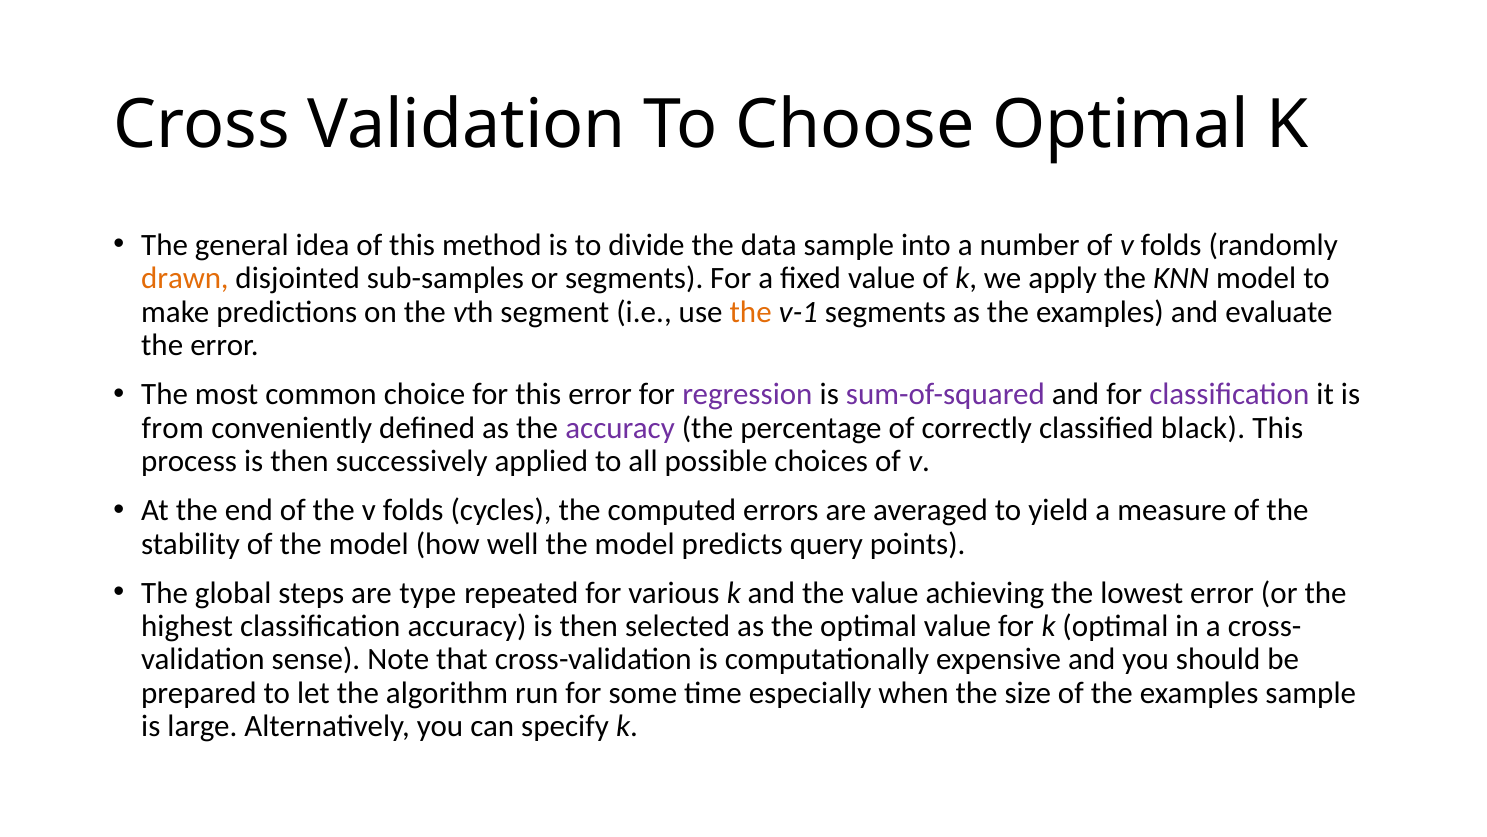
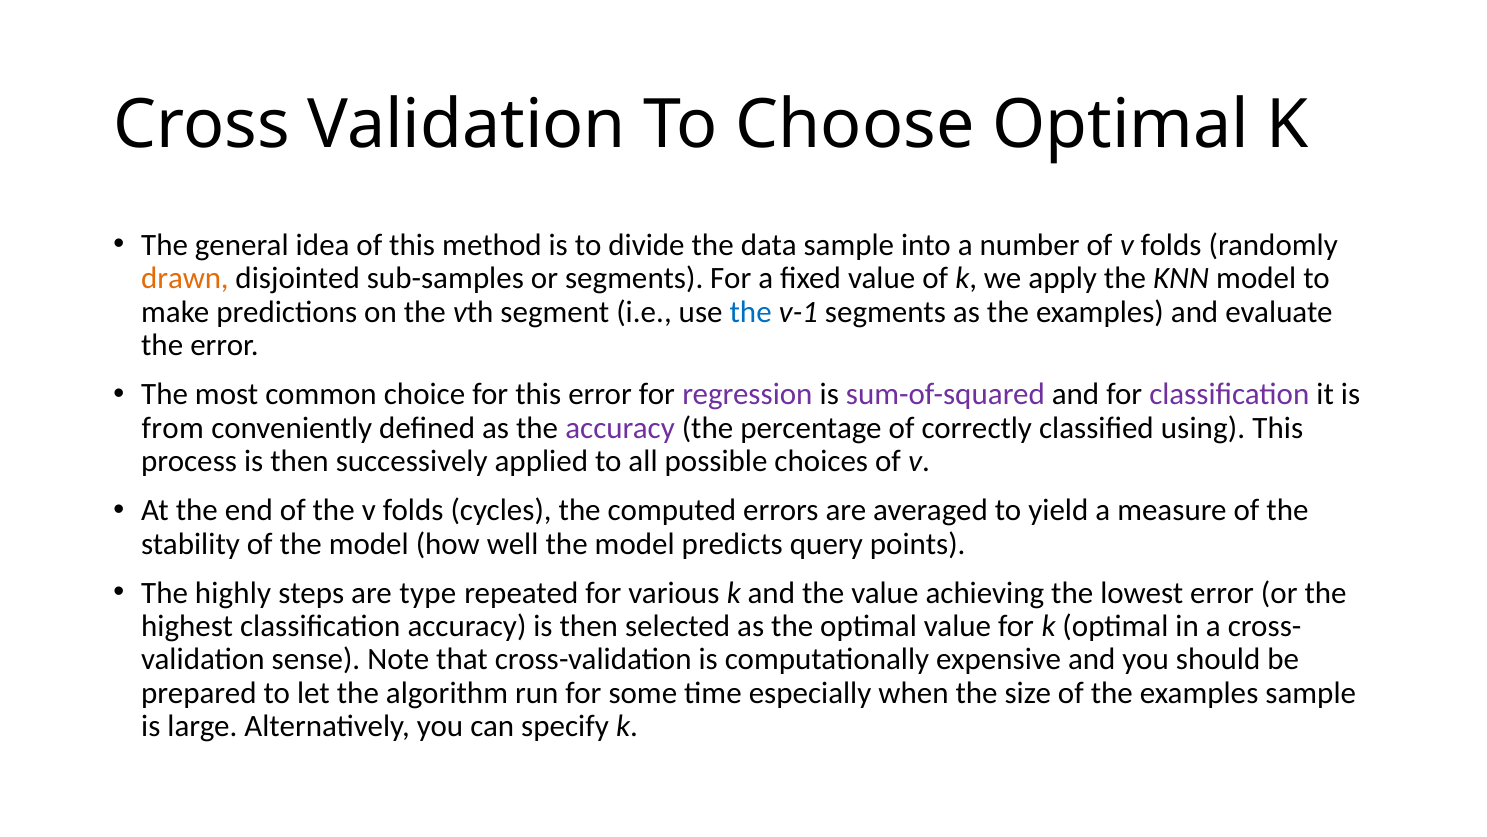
the at (751, 312) colour: orange -> blue
black: black -> using
global: global -> highly
